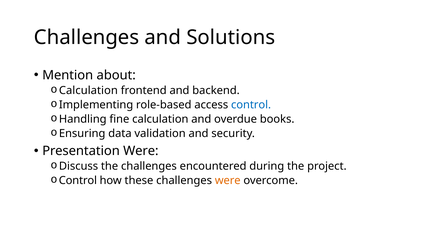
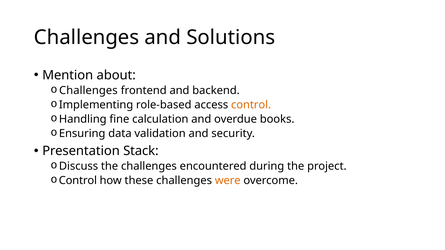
Calculation at (88, 91): Calculation -> Challenges
control at (251, 105) colour: blue -> orange
Presentation Were: Were -> Stack
